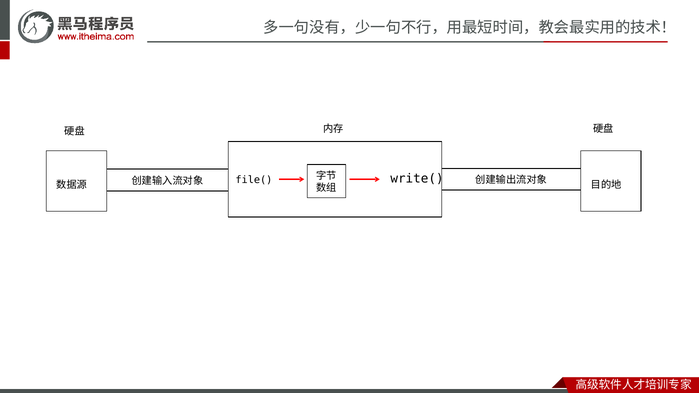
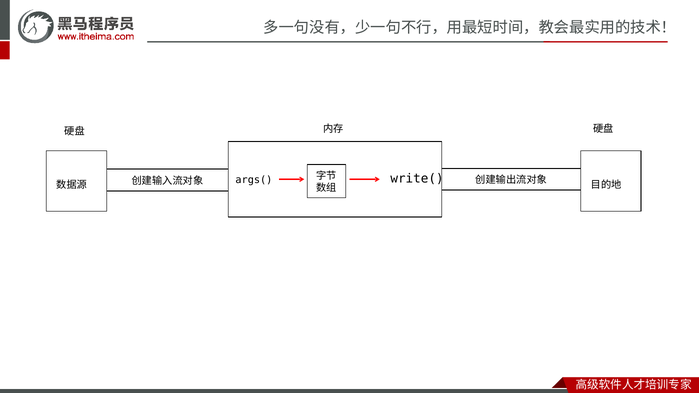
file(: file( -> args(
